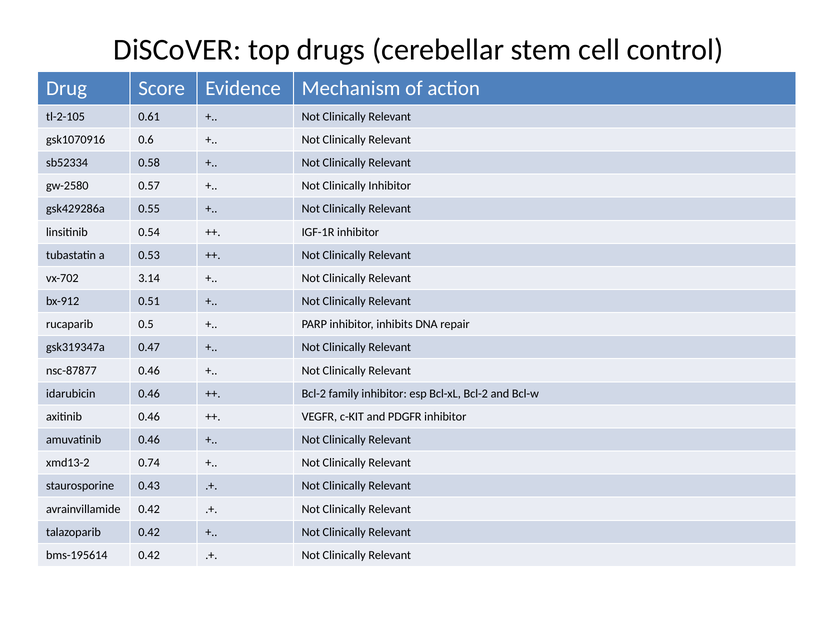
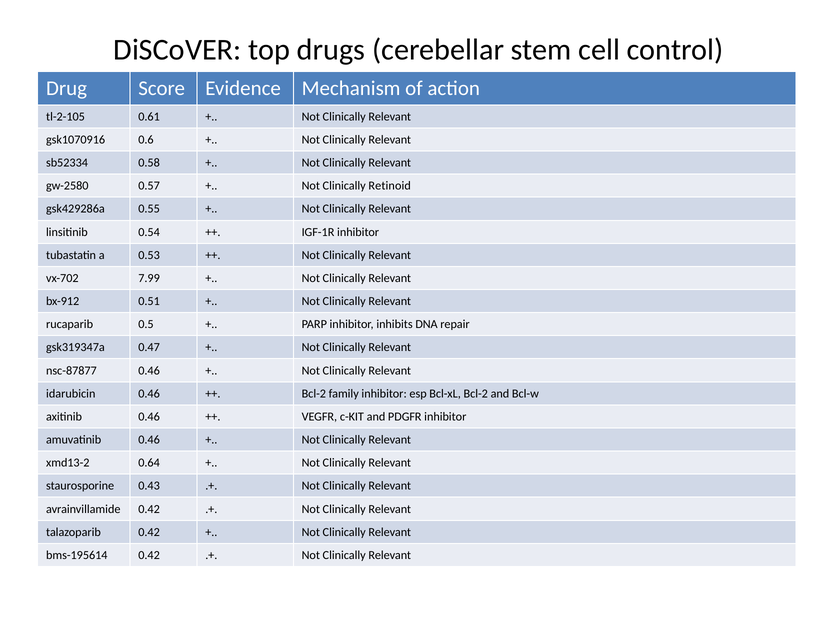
Clinically Inhibitor: Inhibitor -> Retinoid
3.14: 3.14 -> 7.99
0.74: 0.74 -> 0.64
